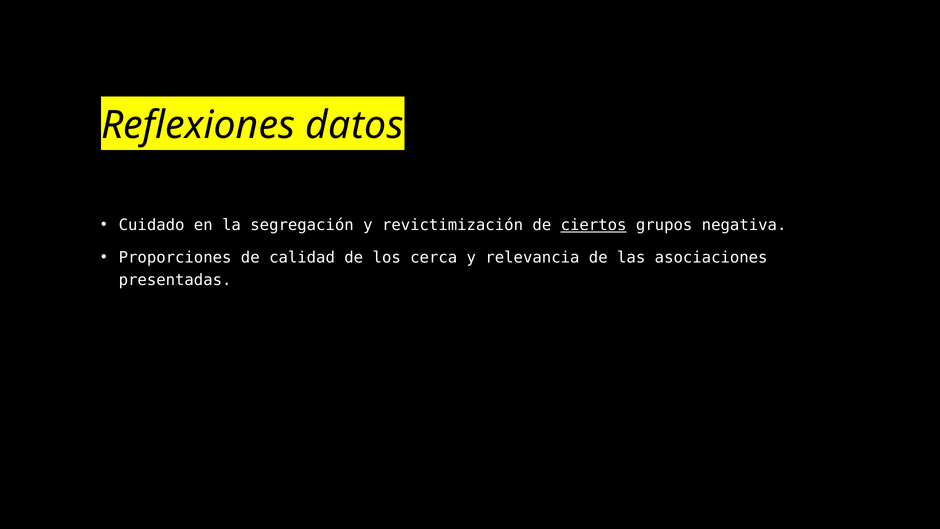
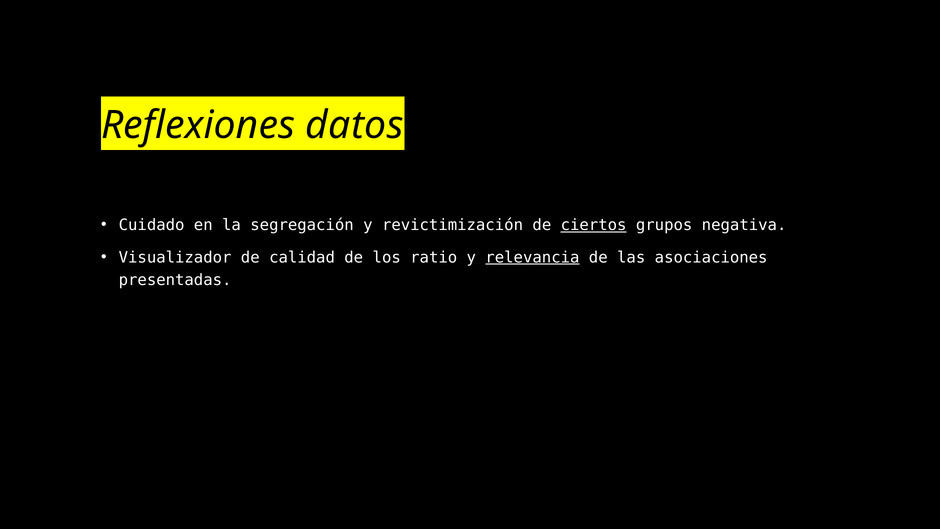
Proporciones: Proporciones -> Visualizador
cerca: cerca -> ratio
relevancia underline: none -> present
